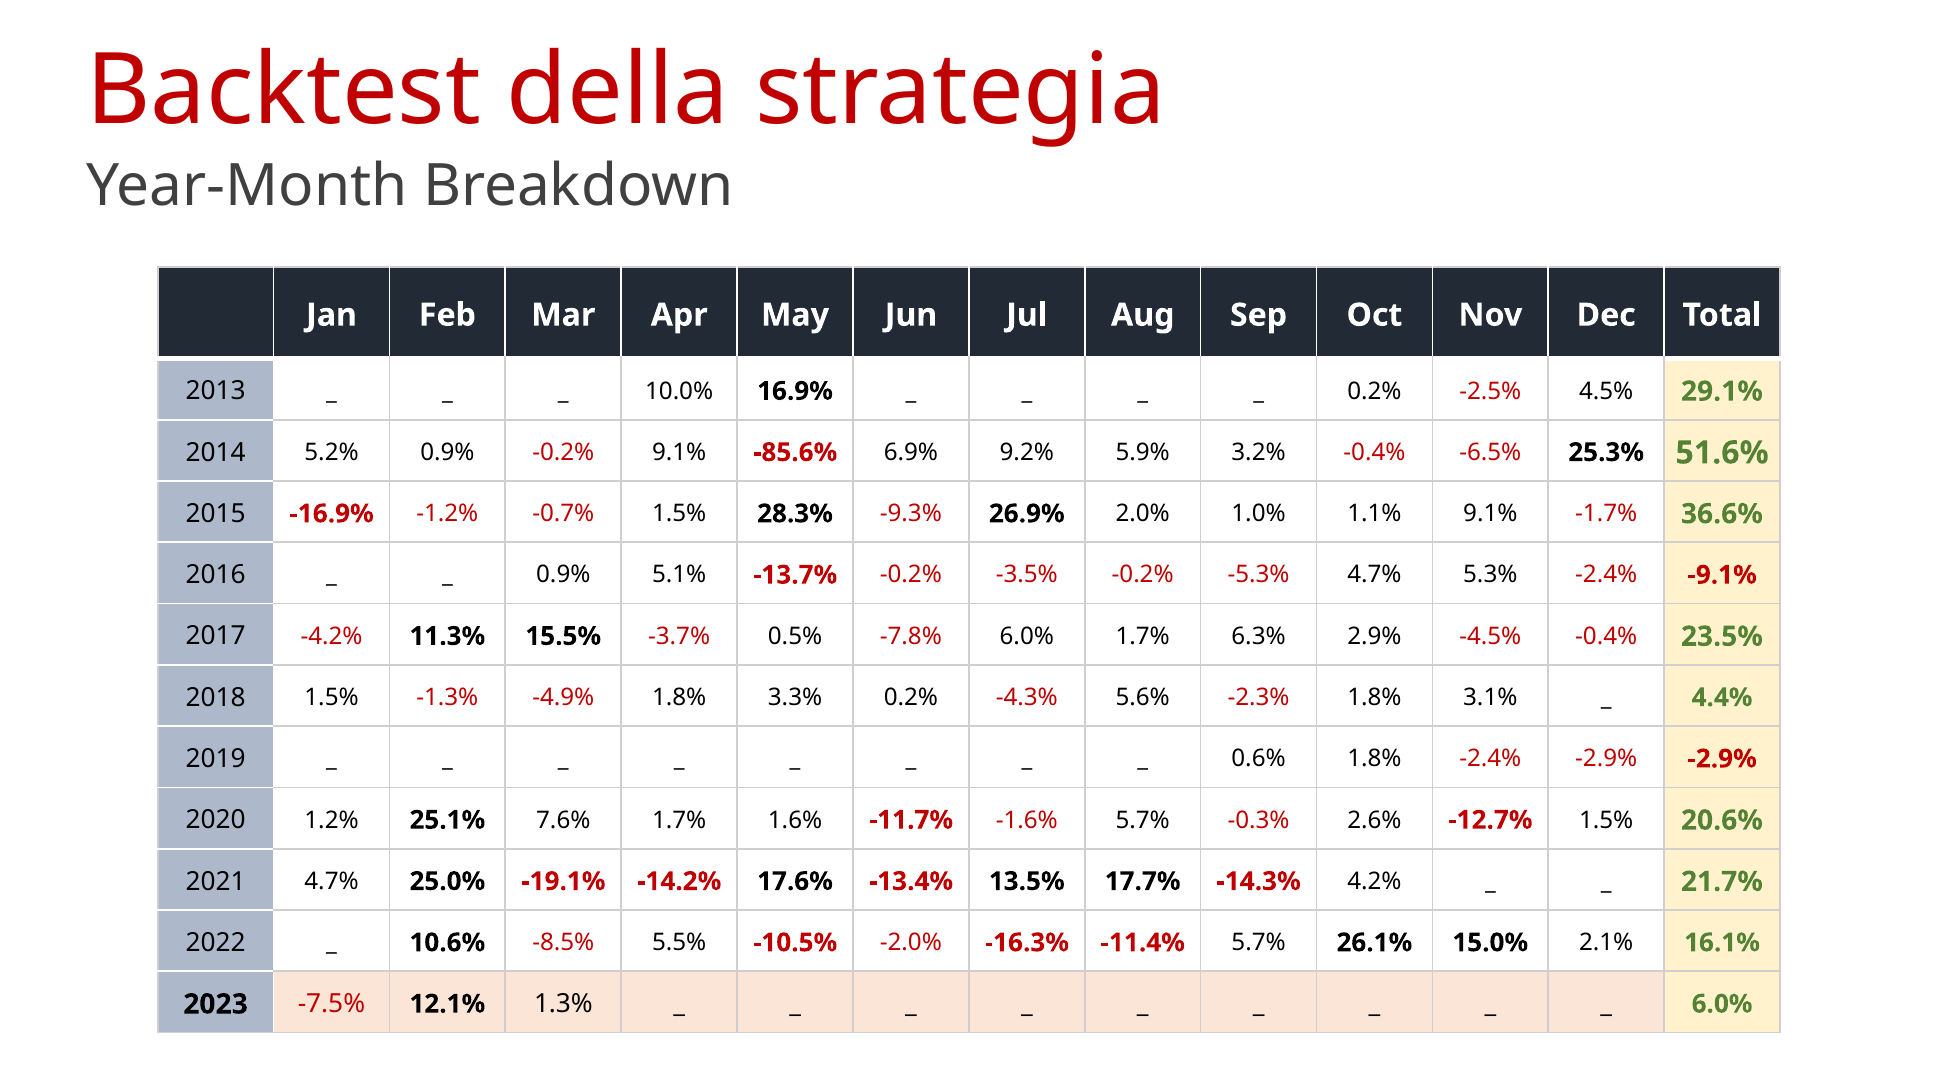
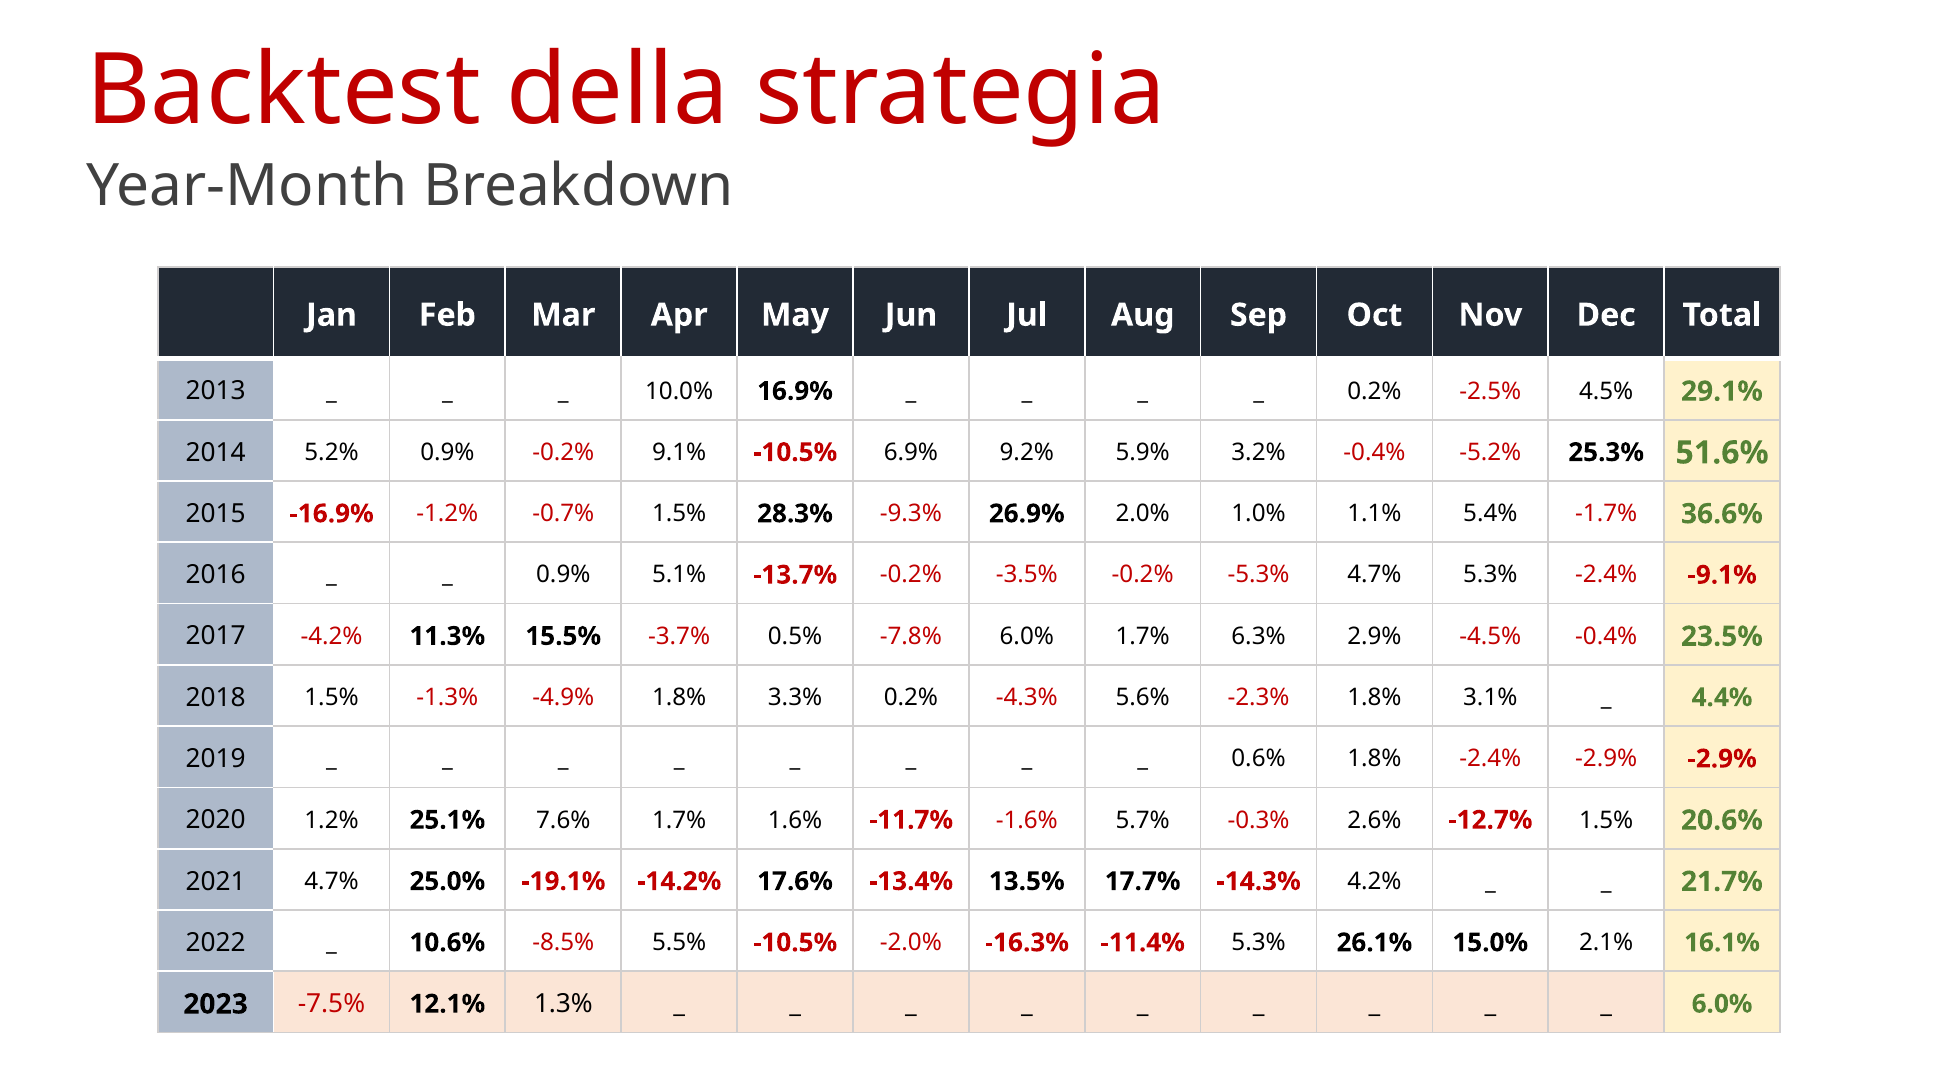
9.1% -85.6%: -85.6% -> -10.5%
-6.5%: -6.5% -> -5.2%
1.1% 9.1%: 9.1% -> 5.4%
-11.4% 5.7%: 5.7% -> 5.3%
